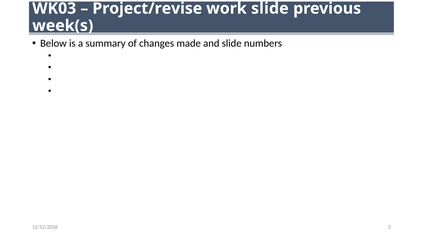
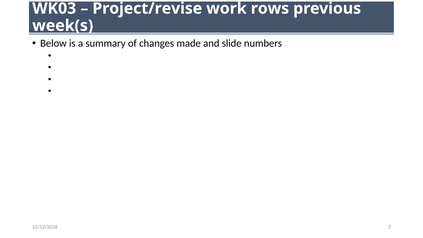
work slide: slide -> rows
